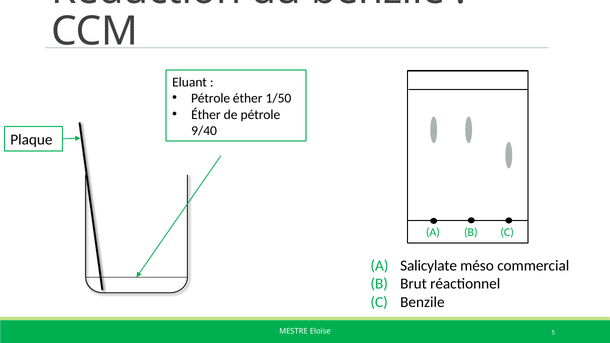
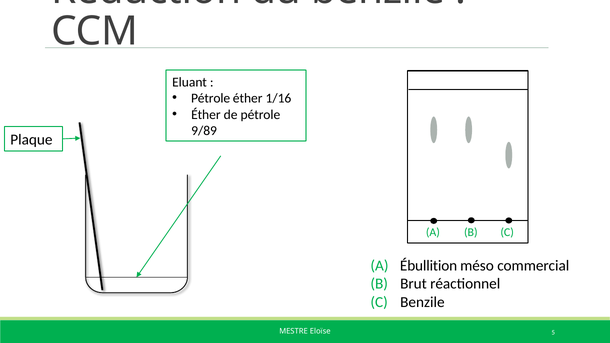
1/50: 1/50 -> 1/16
9/40: 9/40 -> 9/89
Salicylate: Salicylate -> Ébullition
